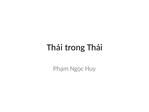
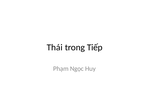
trong Thái: Thái -> Tiếp
